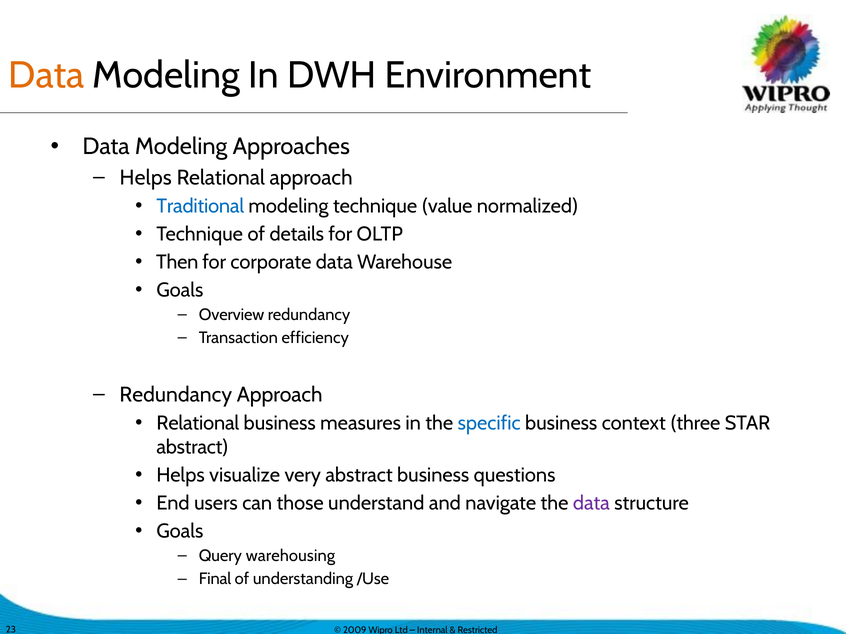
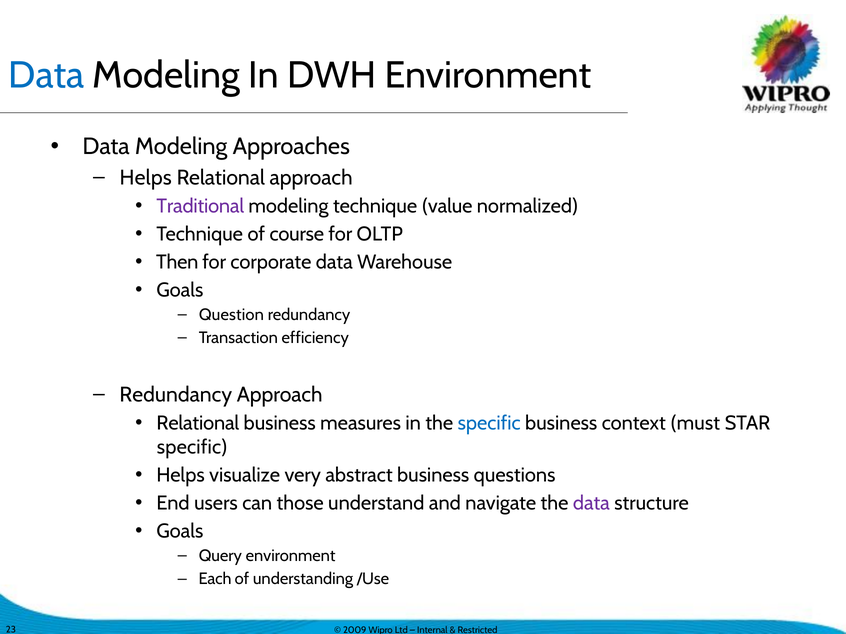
Data at (46, 75) colour: orange -> blue
Traditional colour: blue -> purple
details: details -> course
Overview: Overview -> Question
three: three -> must
abstract at (192, 448): abstract -> specific
Query warehousing: warehousing -> environment
Final: Final -> Each
